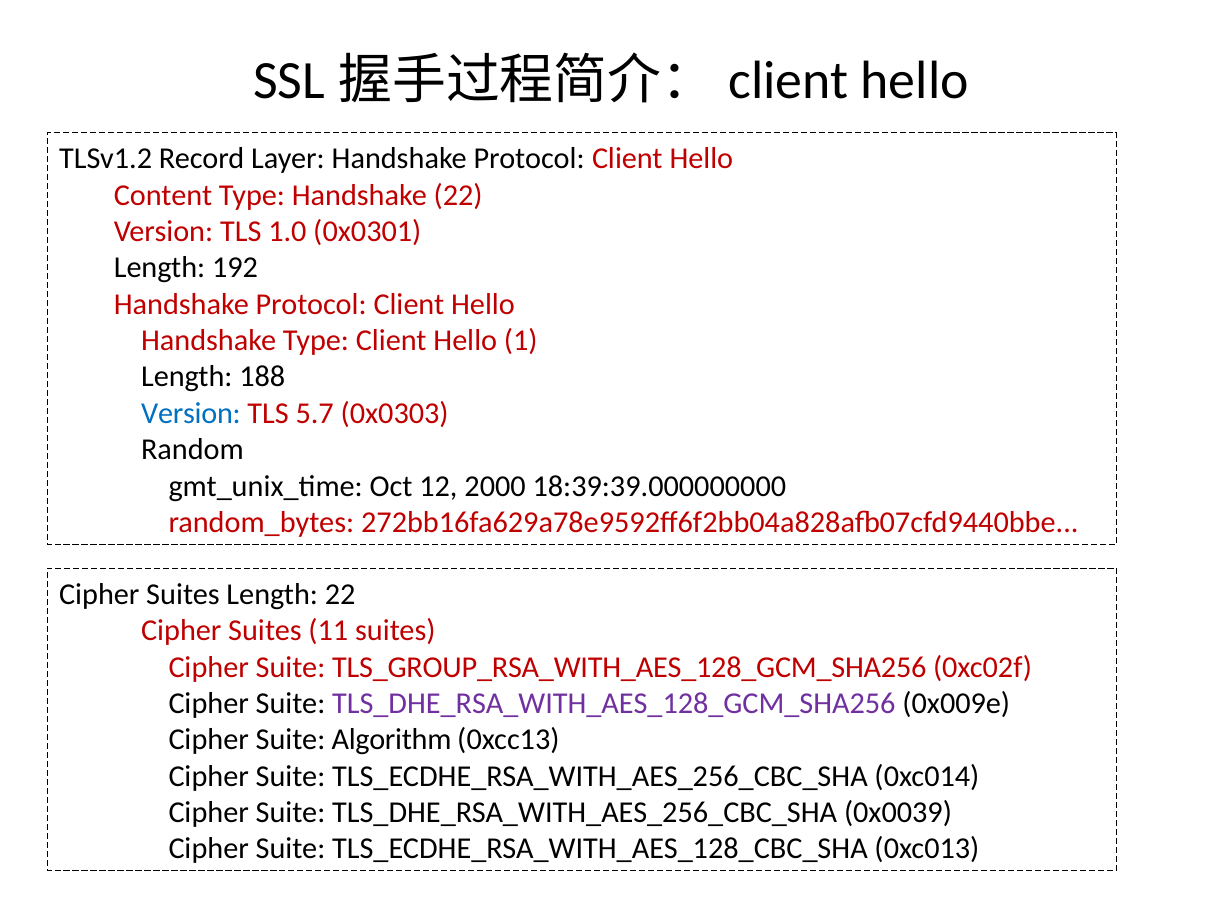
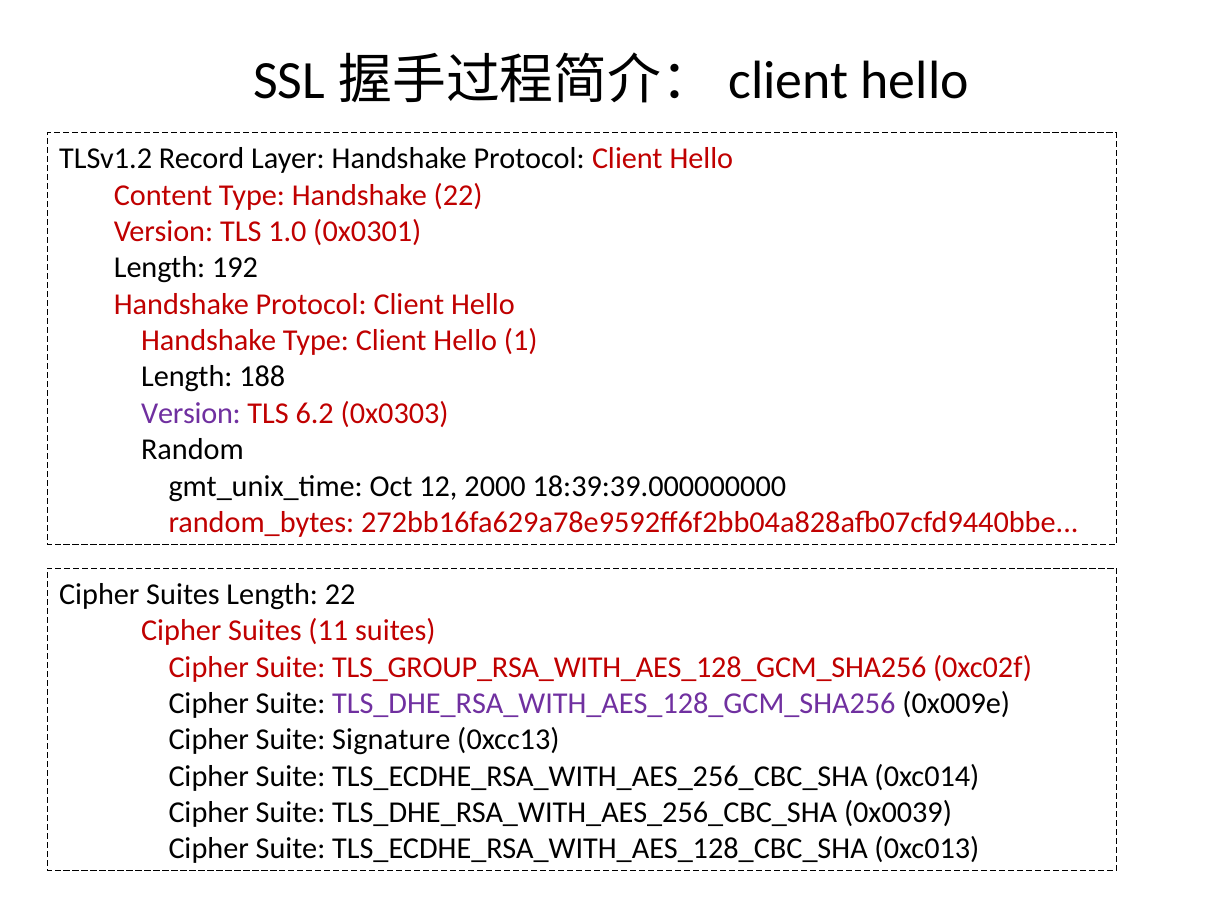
Version at (191, 413) colour: blue -> purple
5.7: 5.7 -> 6.2
Algorithm: Algorithm -> Signature
